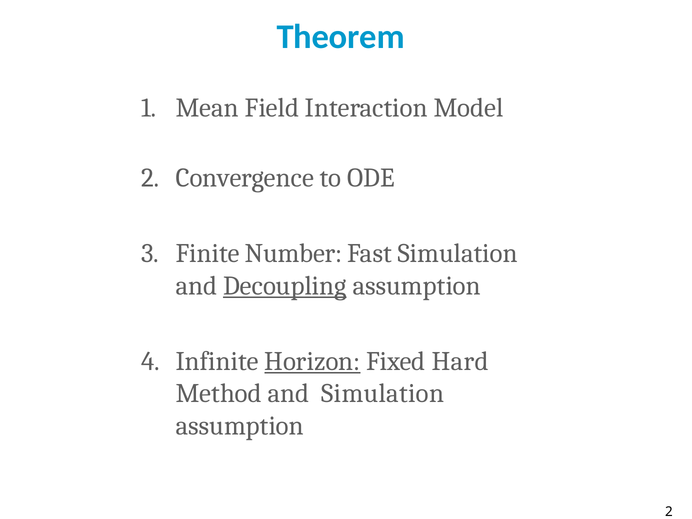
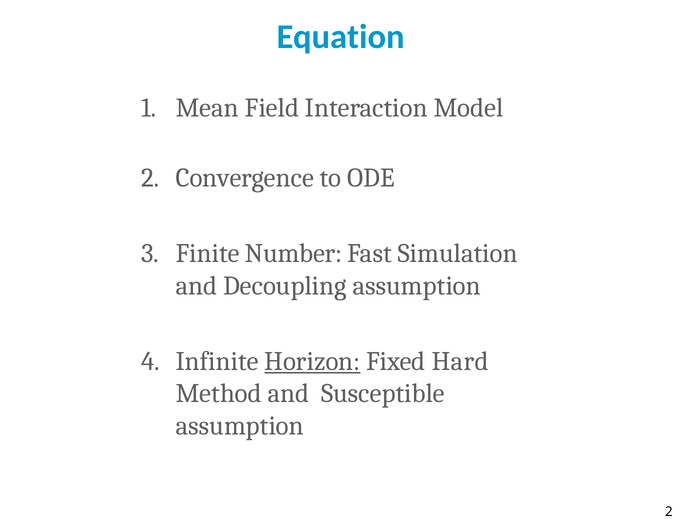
Theorem: Theorem -> Equation
Decoupling underline: present -> none
and Simulation: Simulation -> Susceptible
